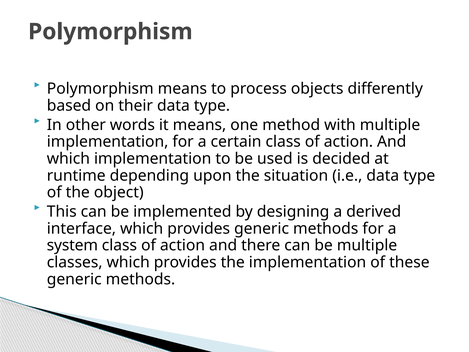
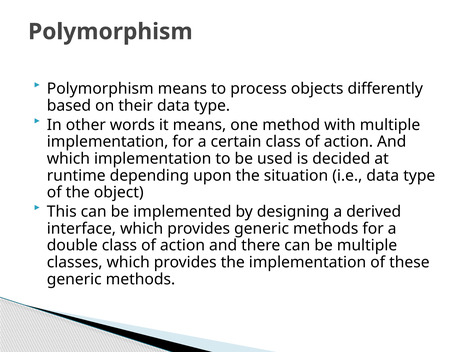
system: system -> double
